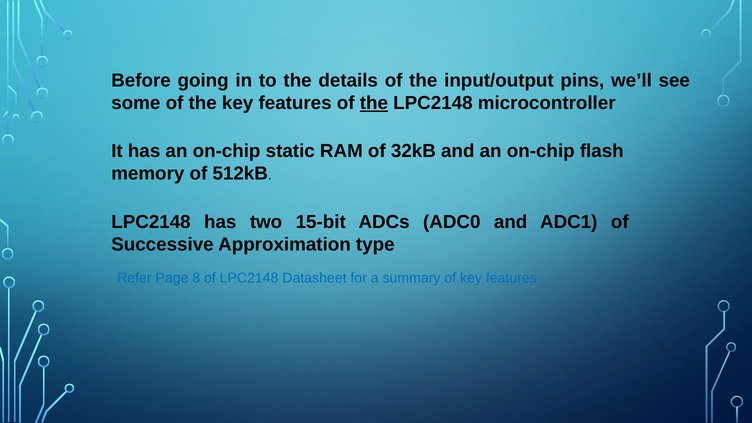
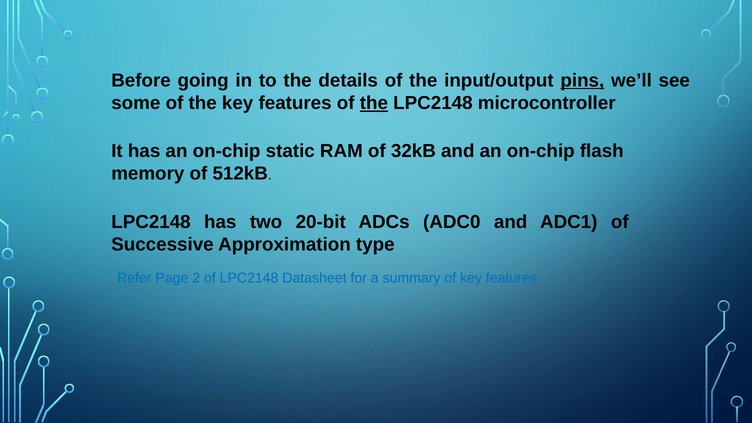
pins underline: none -> present
15-bit: 15-bit -> 20-bit
8: 8 -> 2
